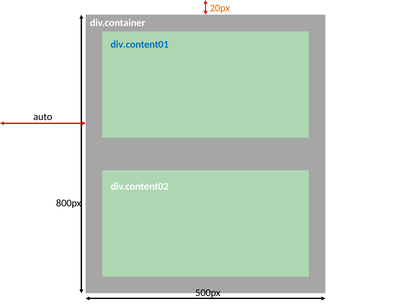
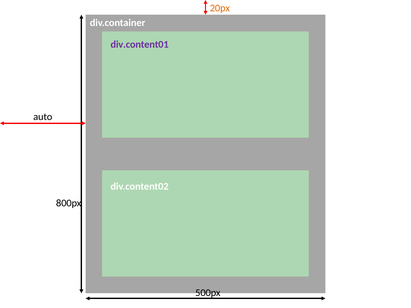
div.content01 colour: blue -> purple
